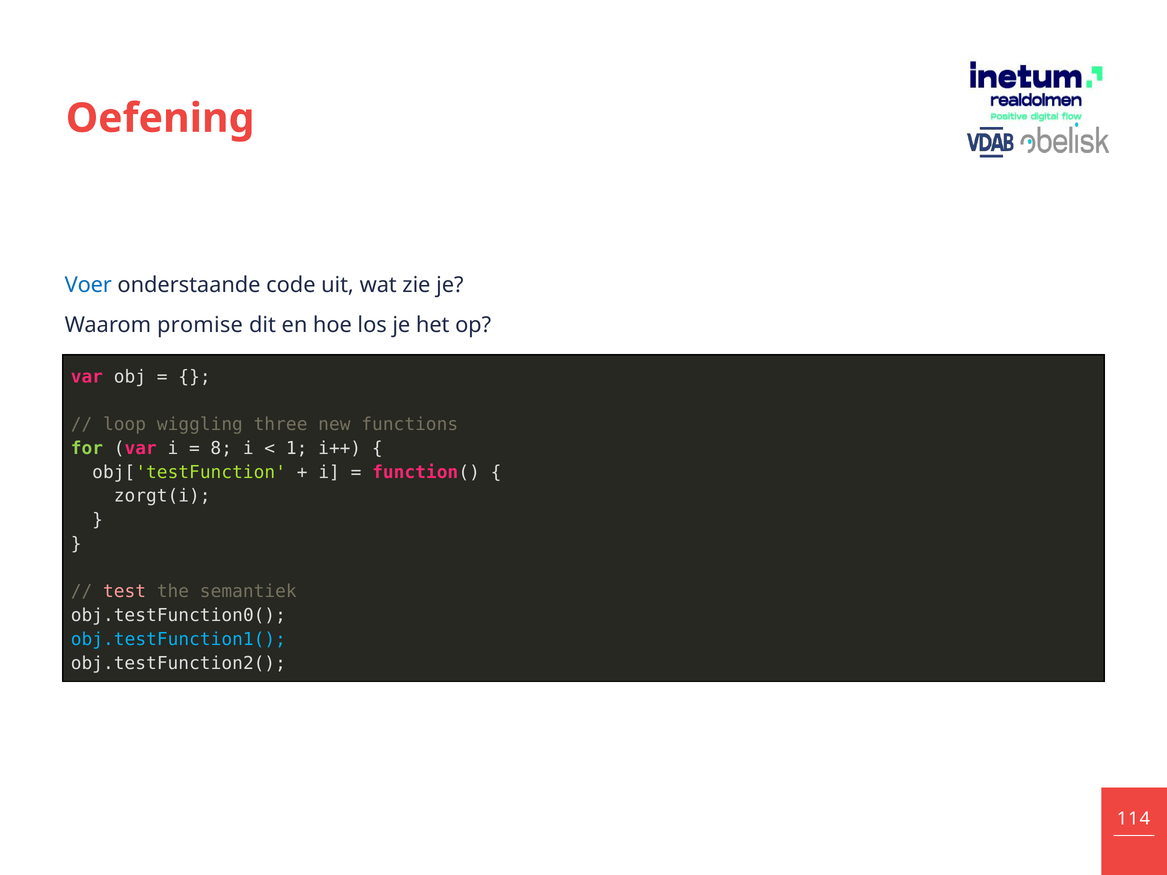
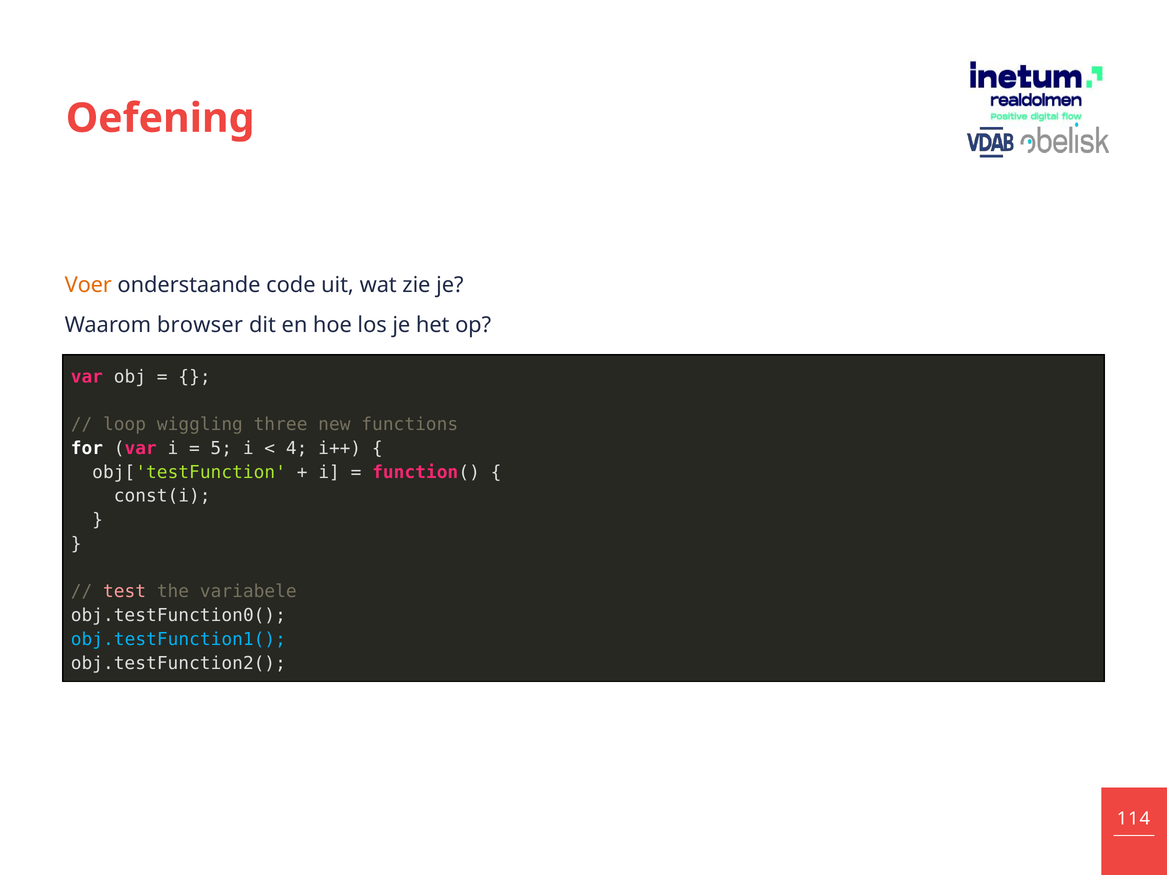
Voer colour: blue -> orange
promise: promise -> browser
for colour: light green -> white
8: 8 -> 5
1: 1 -> 4
zorgt(i: zorgt(i -> const(i
semantiek: semantiek -> variabele
